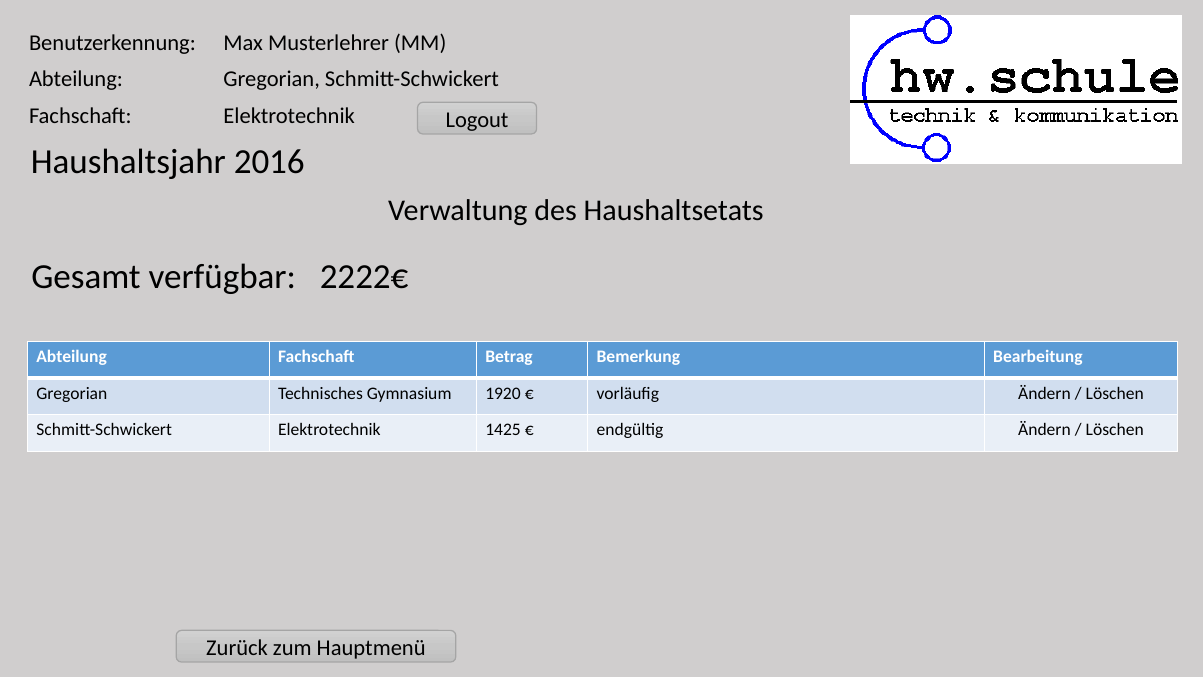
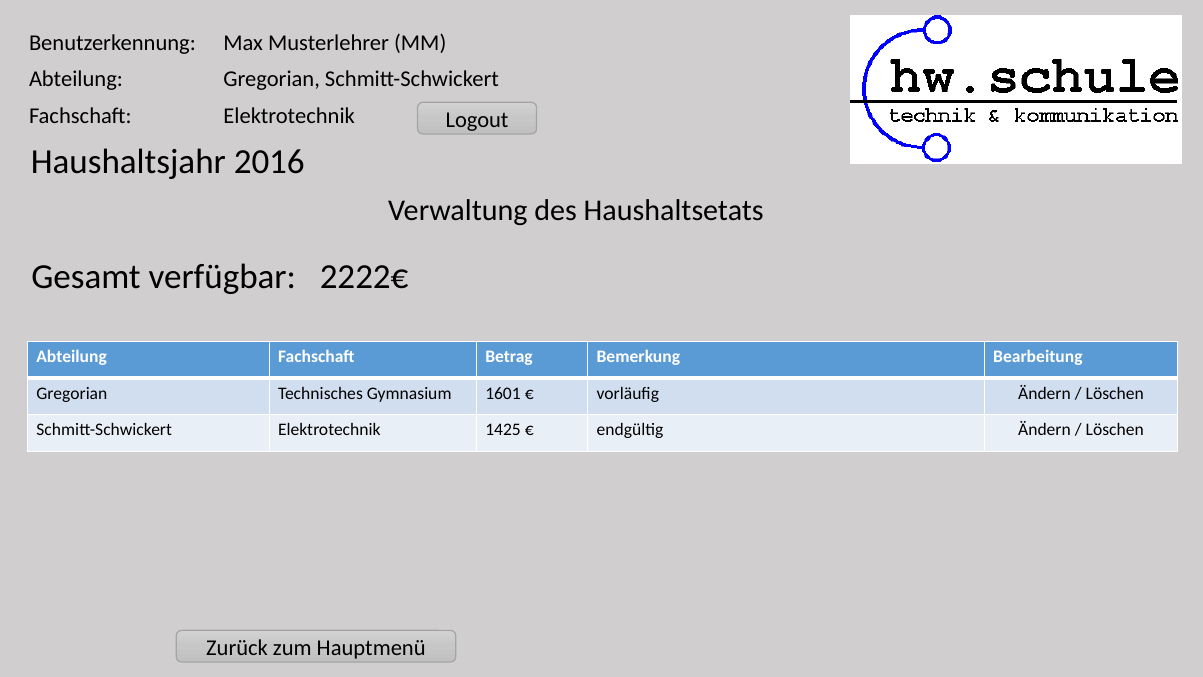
1920: 1920 -> 1601
